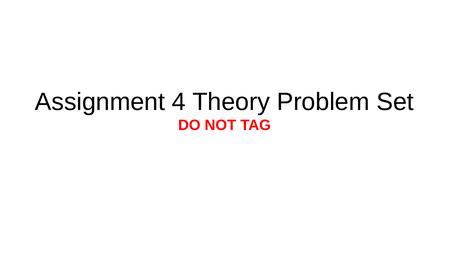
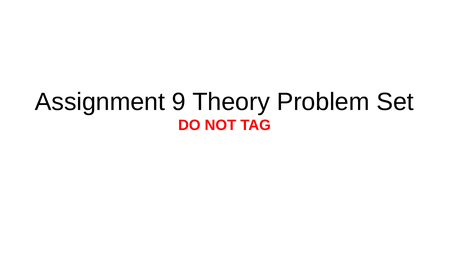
4: 4 -> 9
